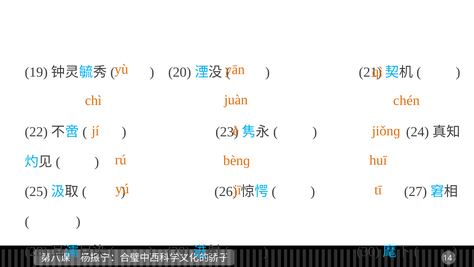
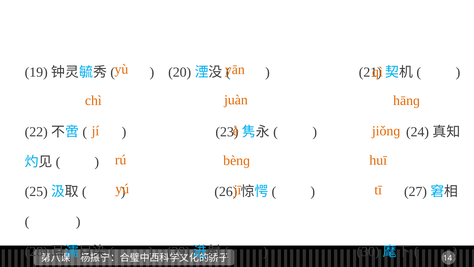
chén: chén -> hānɡ
